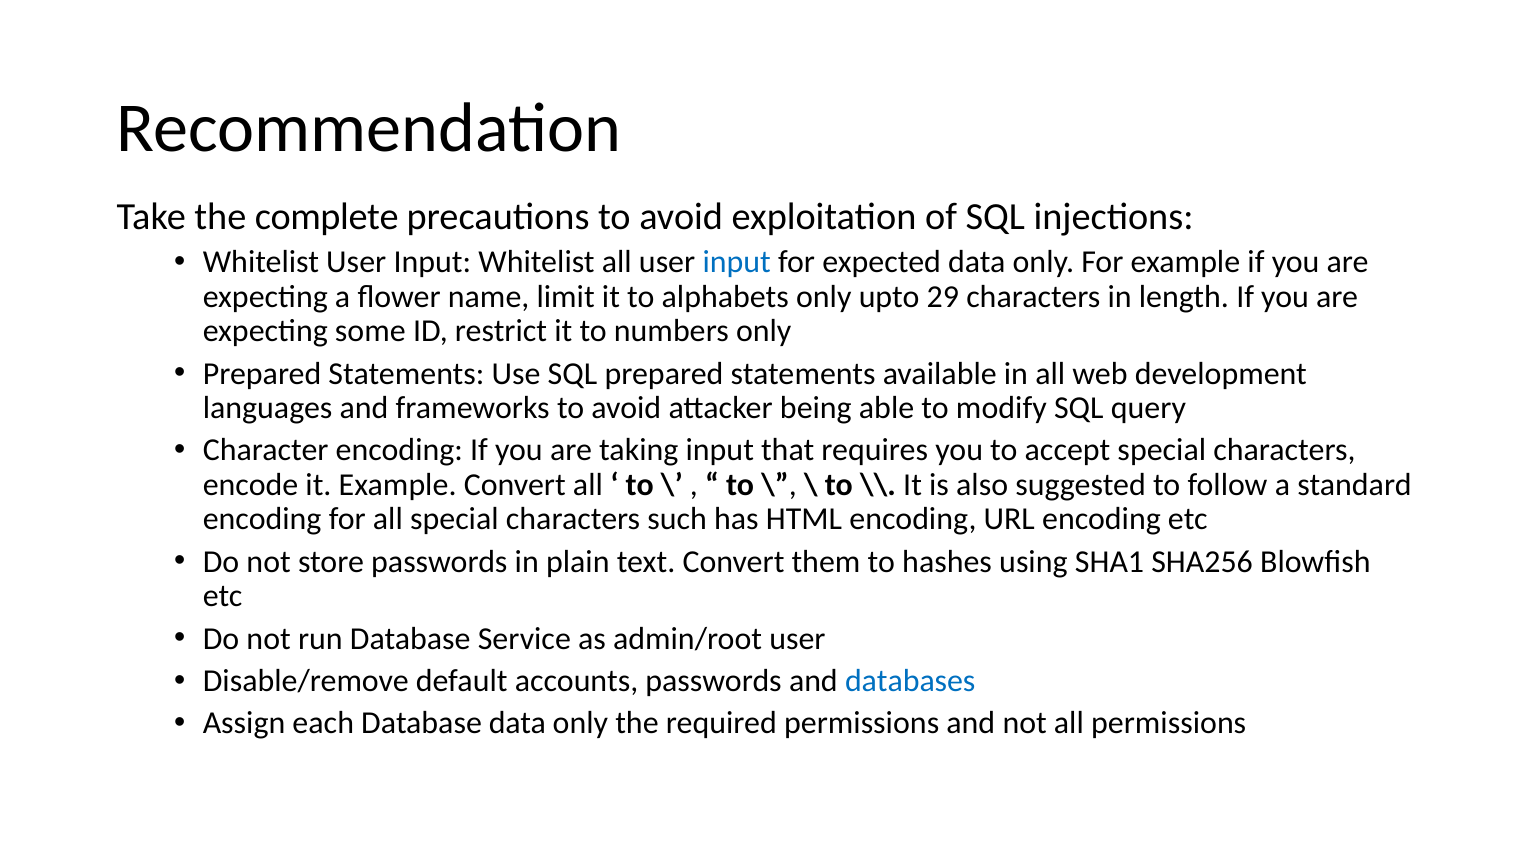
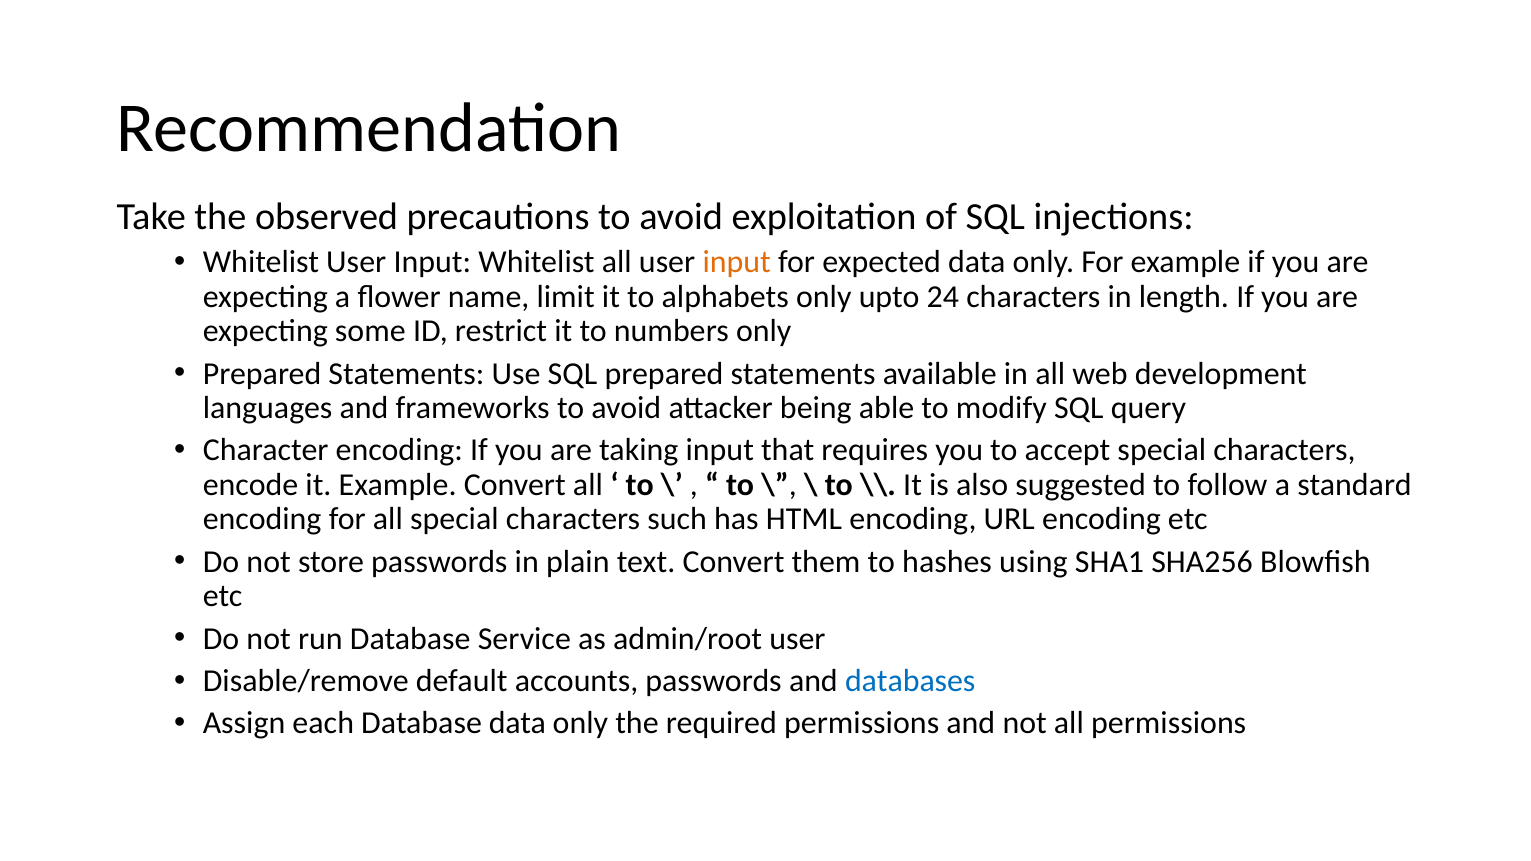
complete: complete -> observed
input at (737, 262) colour: blue -> orange
29: 29 -> 24
